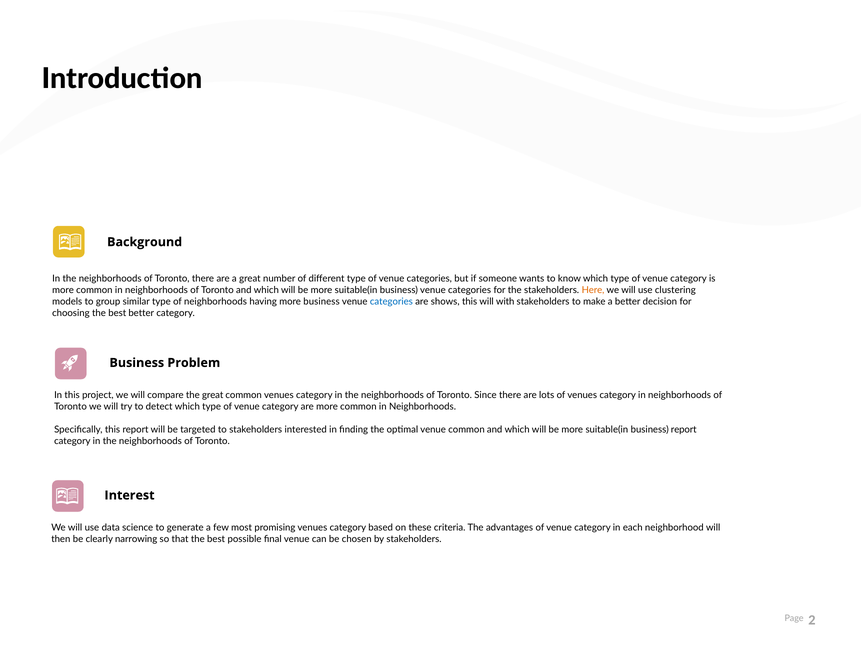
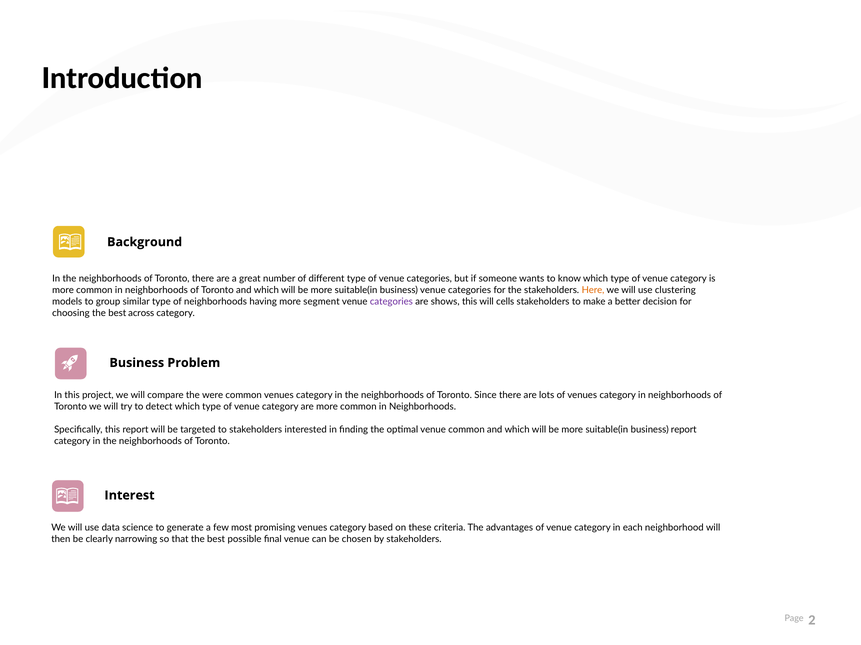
more business: business -> segment
categories at (391, 302) colour: blue -> purple
with: with -> cells
best better: better -> across
the great: great -> were
